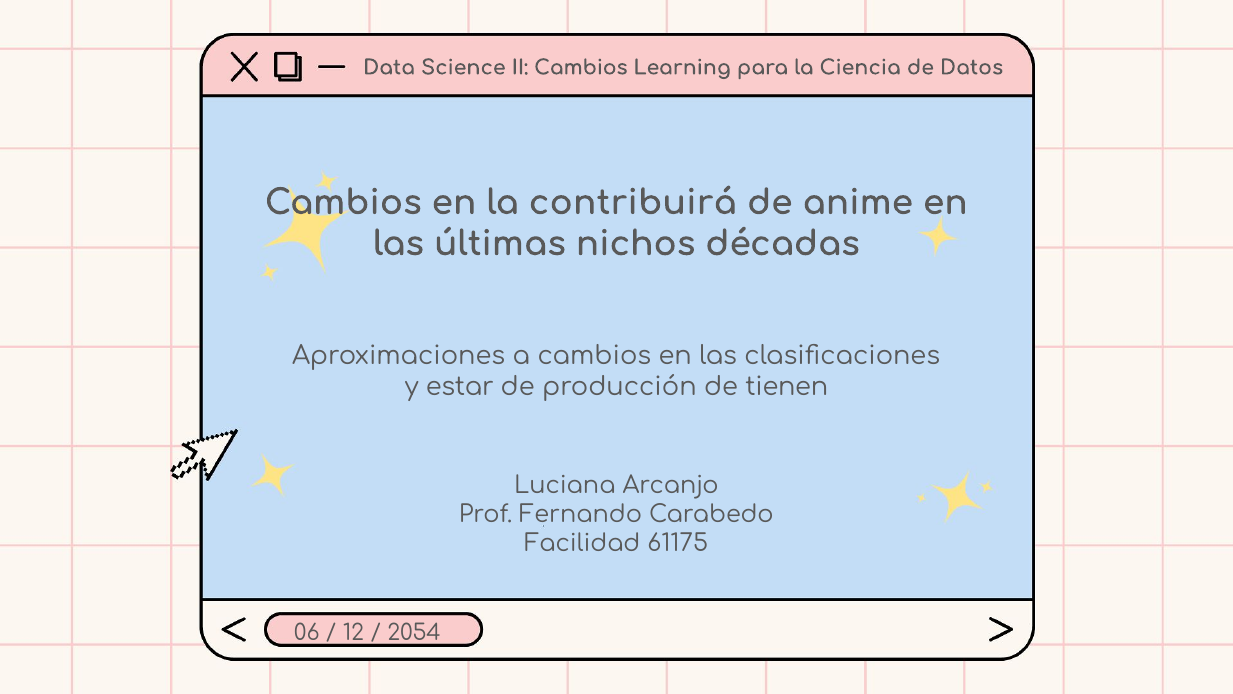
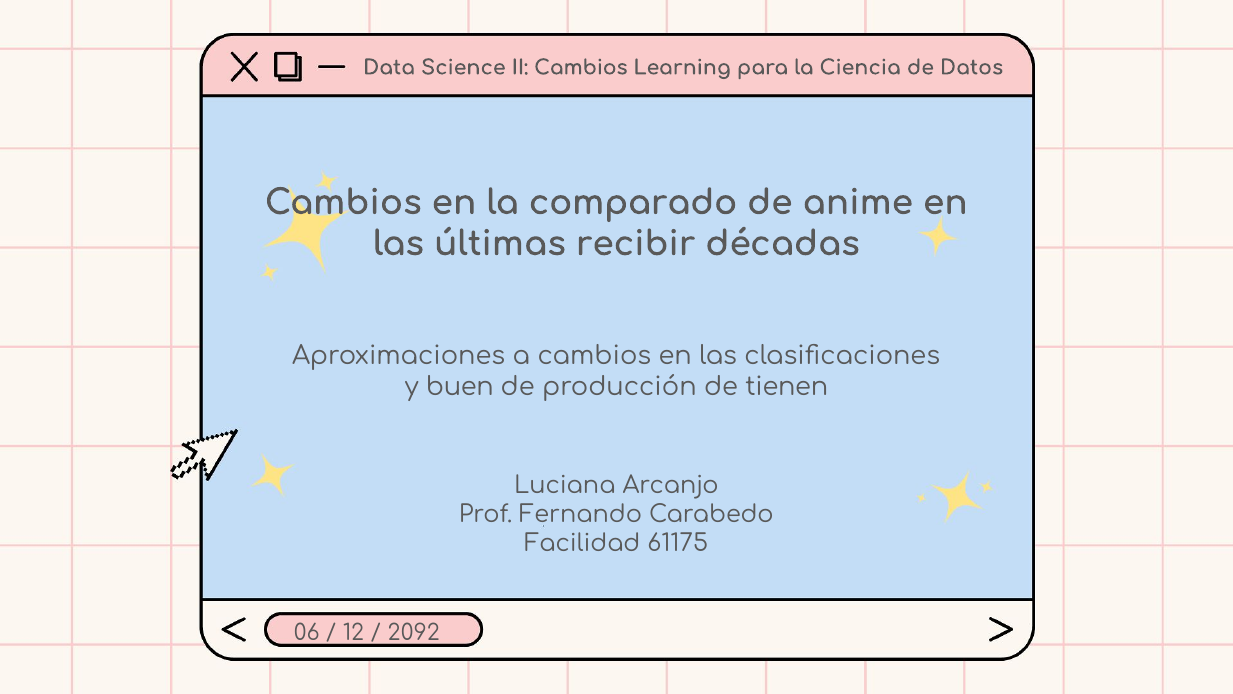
contribuirá: contribuirá -> comparado
nichos: nichos -> recibir
estar: estar -> buen
2054: 2054 -> 2092
